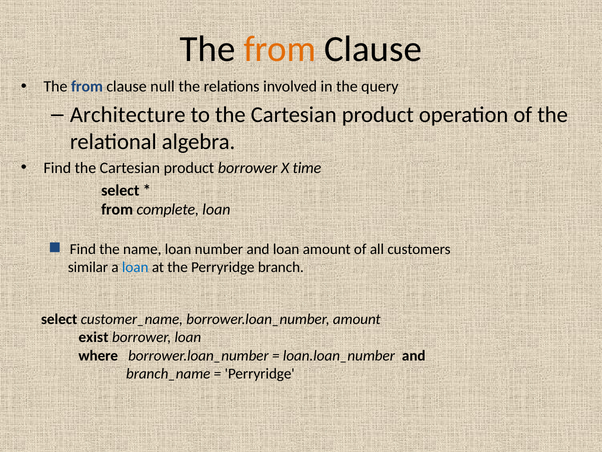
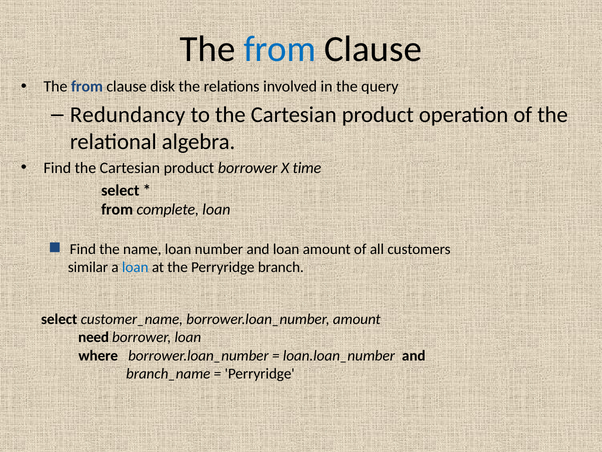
from at (280, 49) colour: orange -> blue
null: null -> disk
Architecture: Architecture -> Redundancy
exist: exist -> need
